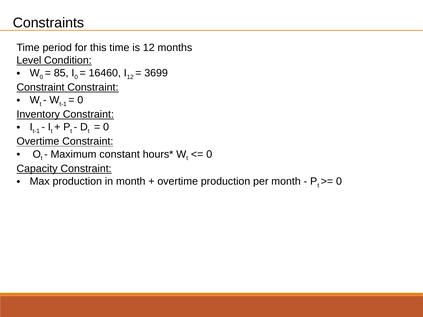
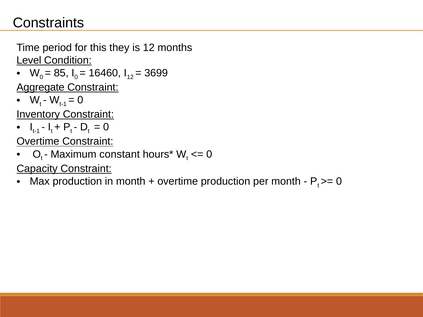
this time: time -> they
Constraint at (40, 87): Constraint -> Aggregate
